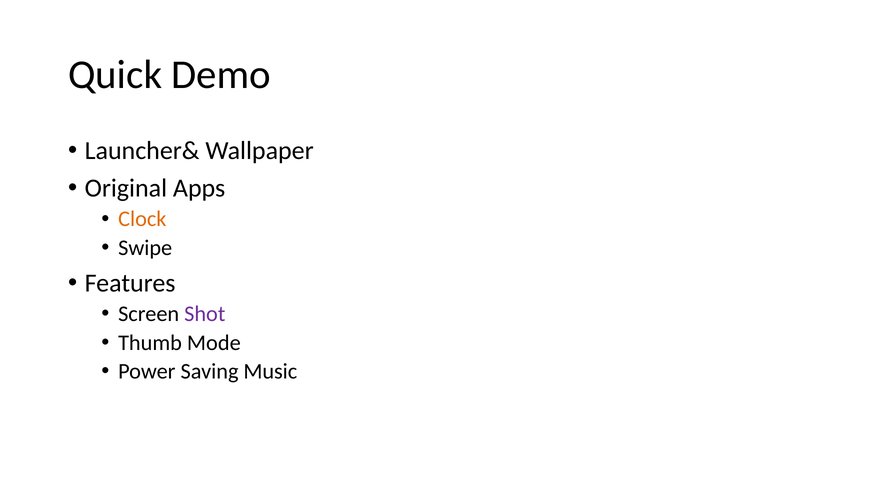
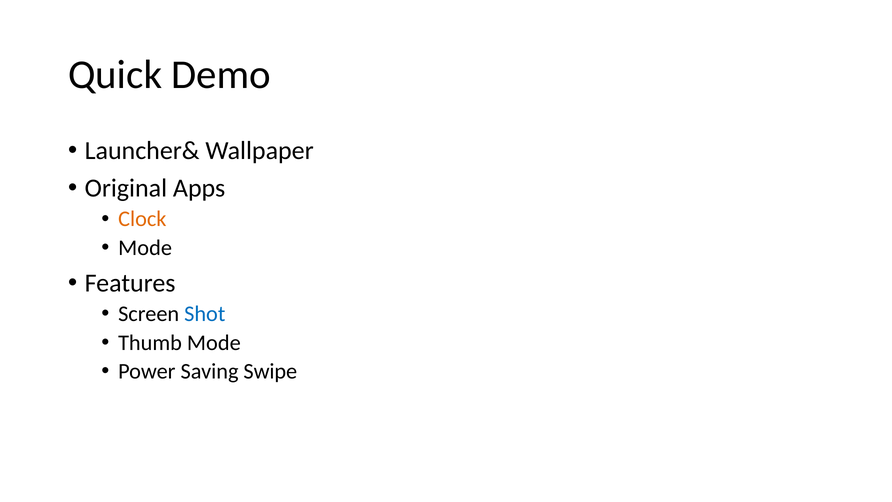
Swipe at (145, 248): Swipe -> Mode
Shot colour: purple -> blue
Music: Music -> Swipe
